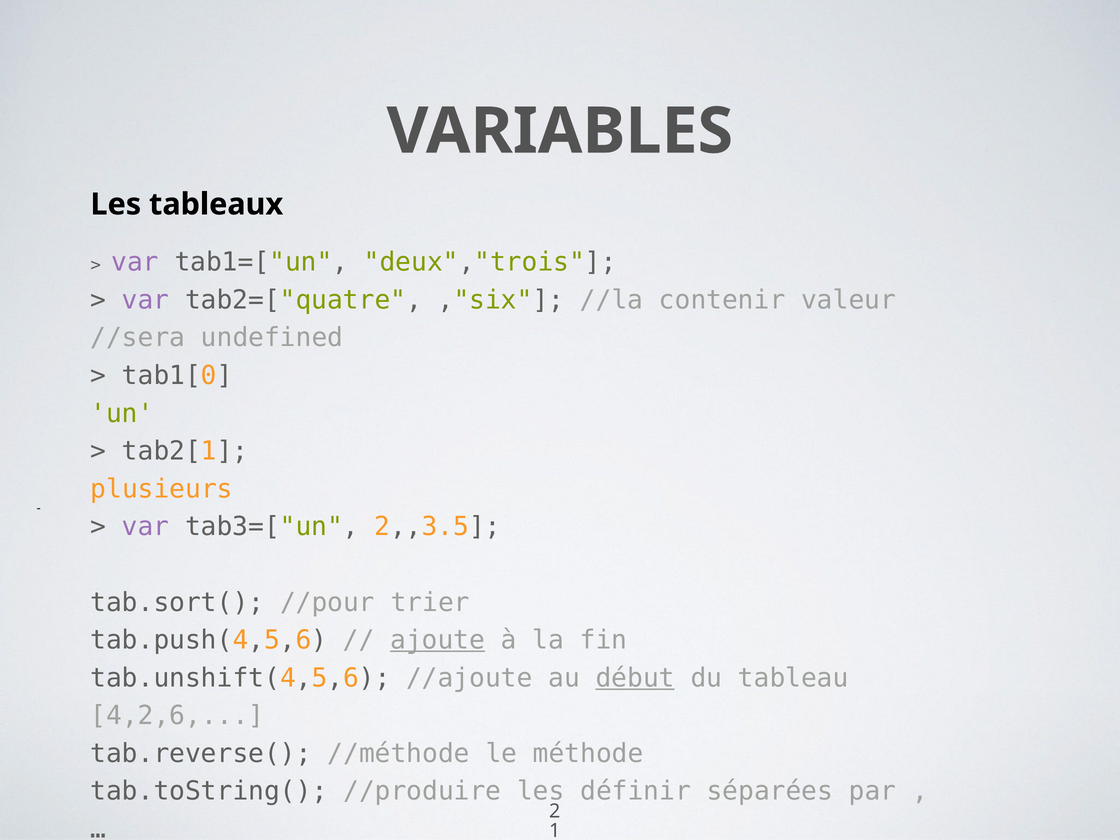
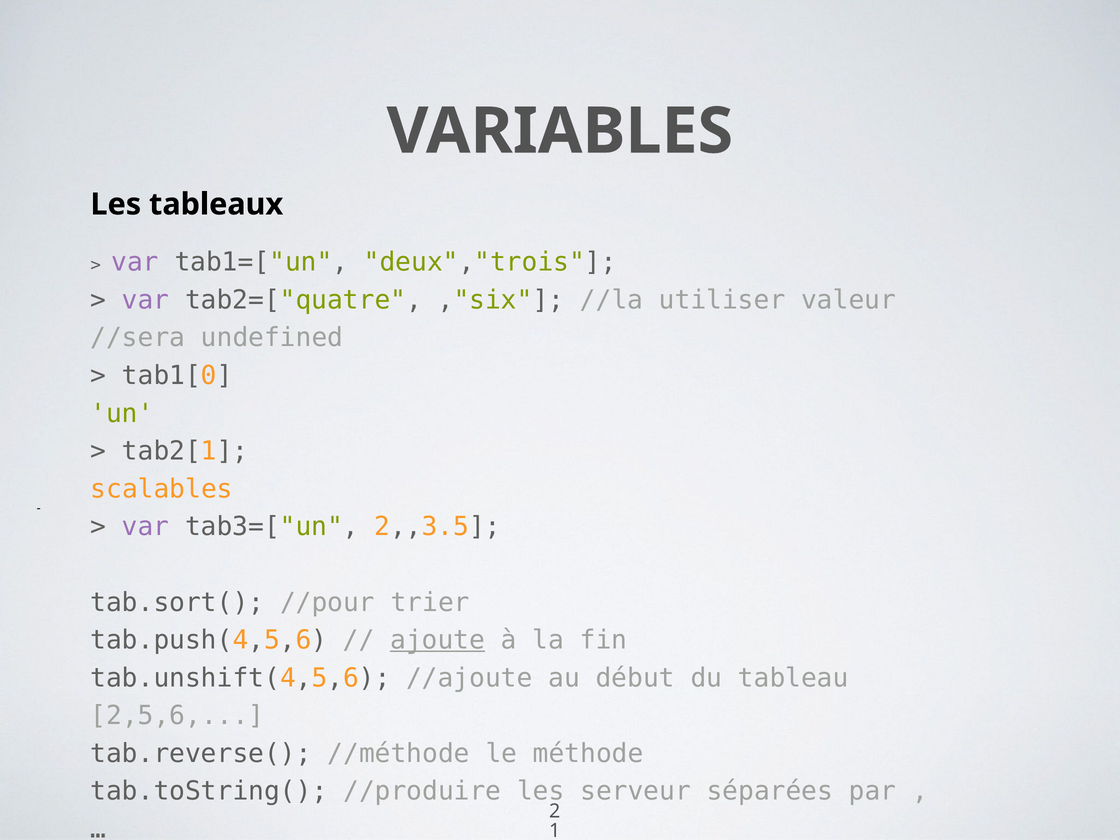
contenir: contenir -> utiliser
plusieurs: plusieurs -> scalables
début underline: present -> none
4,2,6: 4,2,6 -> 2,5,6
définir: définir -> serveur
